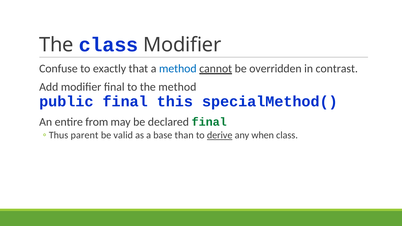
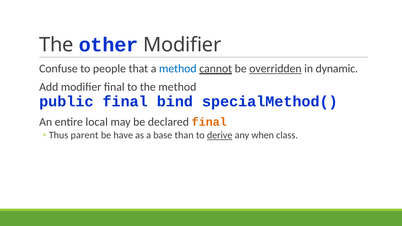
The class: class -> other
exactly: exactly -> people
overridden underline: none -> present
contrast: contrast -> dynamic
this: this -> bind
from: from -> local
final at (209, 122) colour: green -> orange
valid: valid -> have
